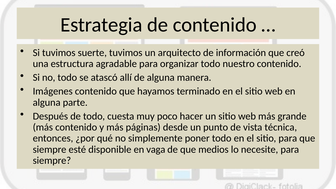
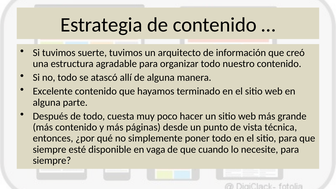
Imágenes: Imágenes -> Excelente
medios: medios -> cuando
